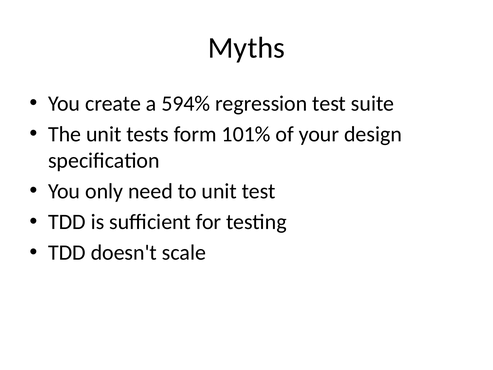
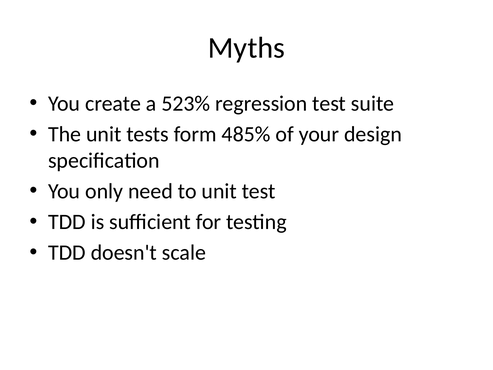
594%: 594% -> 523%
101%: 101% -> 485%
